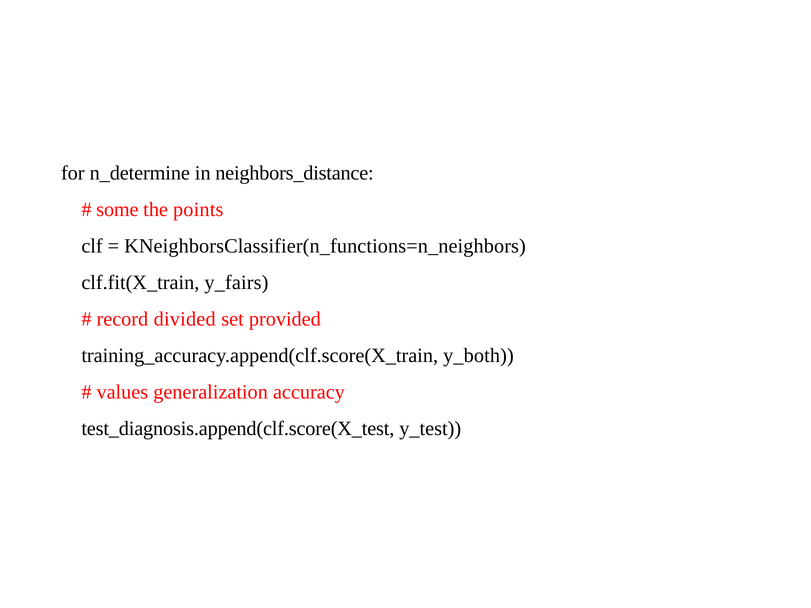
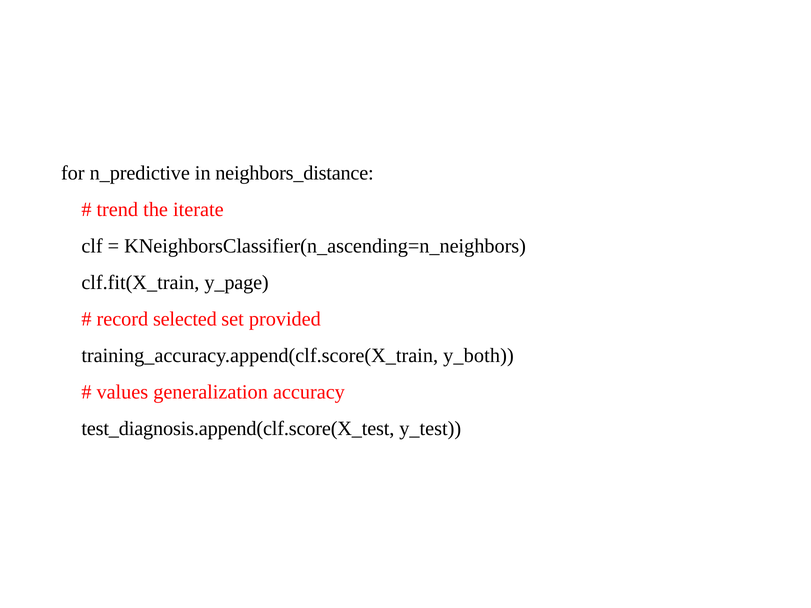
n_determine: n_determine -> n_predictive
some: some -> trend
points: points -> iterate
KNeighborsClassifier(n_functions=n_neighbors: KNeighborsClassifier(n_functions=n_neighbors -> KNeighborsClassifier(n_ascending=n_neighbors
y_fairs: y_fairs -> y_page
divided: divided -> selected
